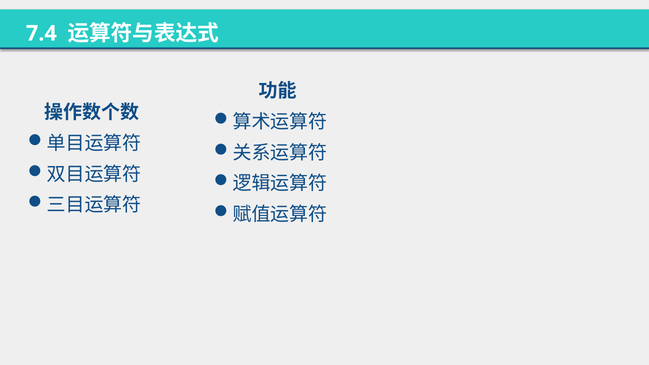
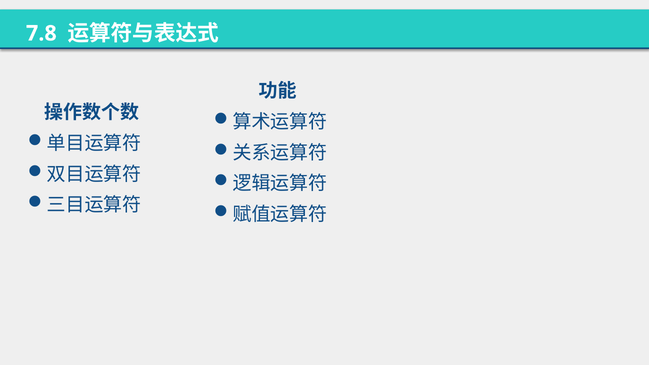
7.4: 7.4 -> 7.8
